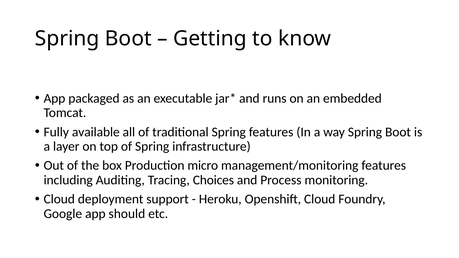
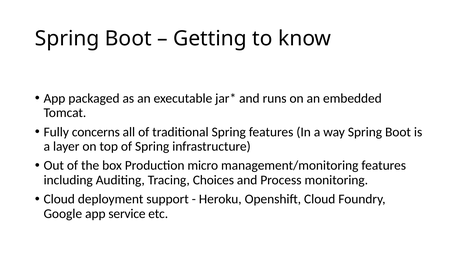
available: available -> concerns
should: should -> service
